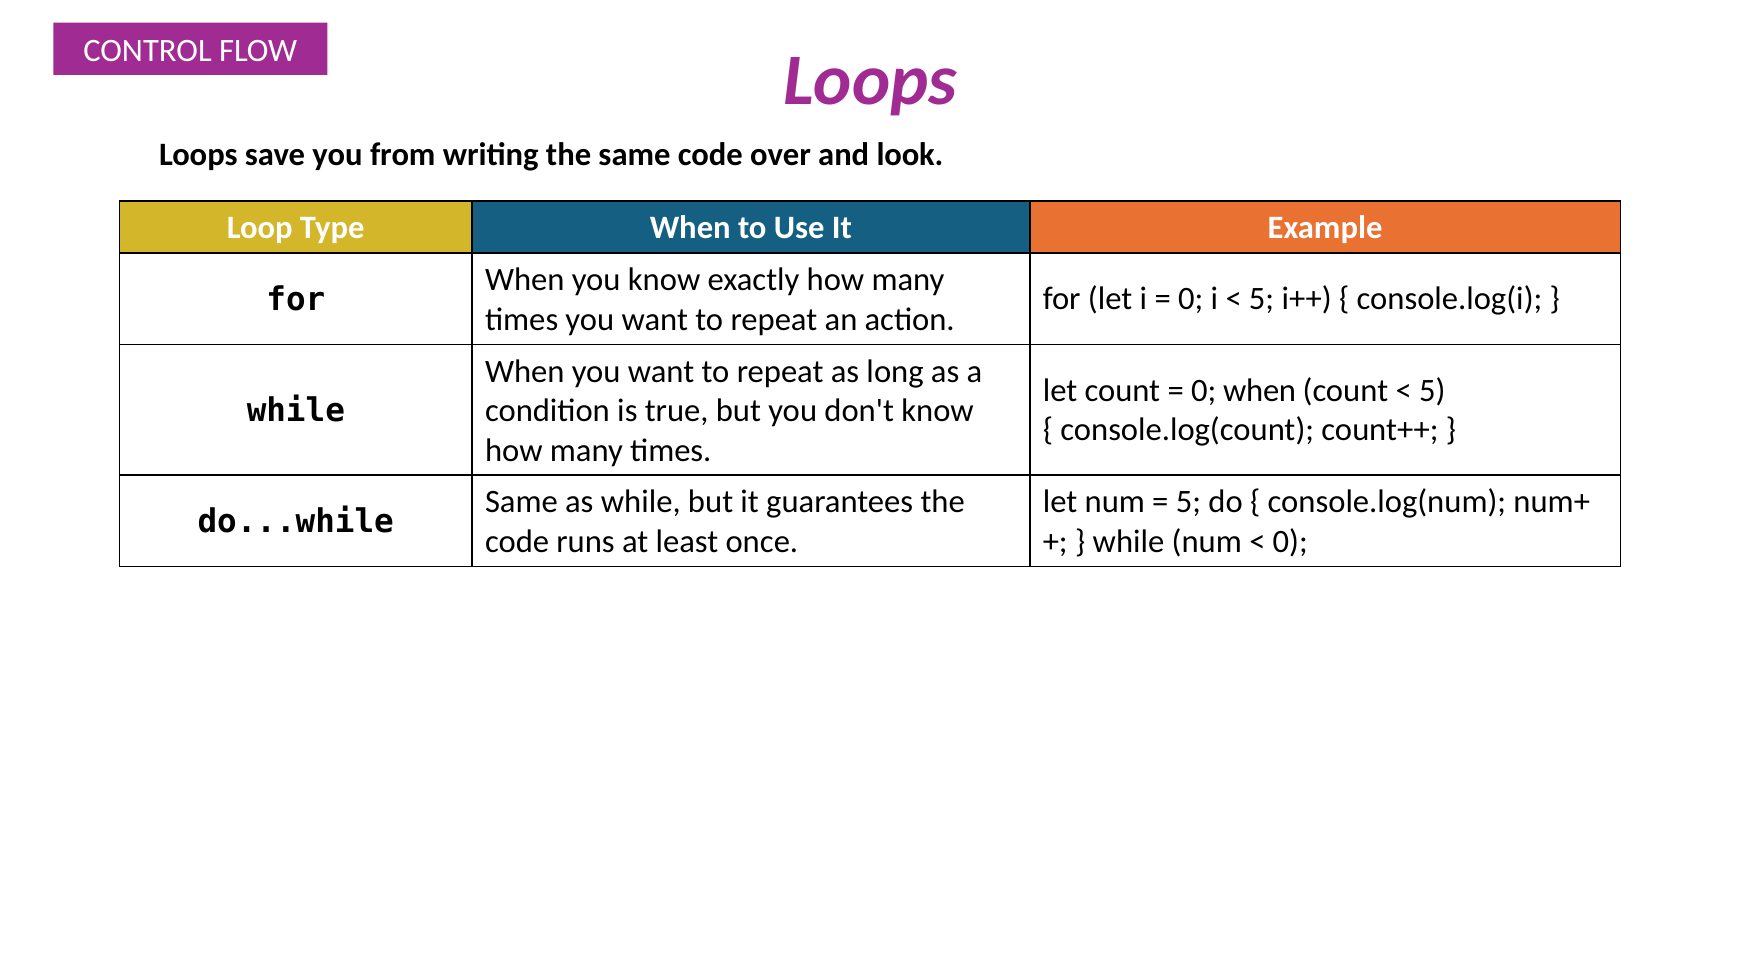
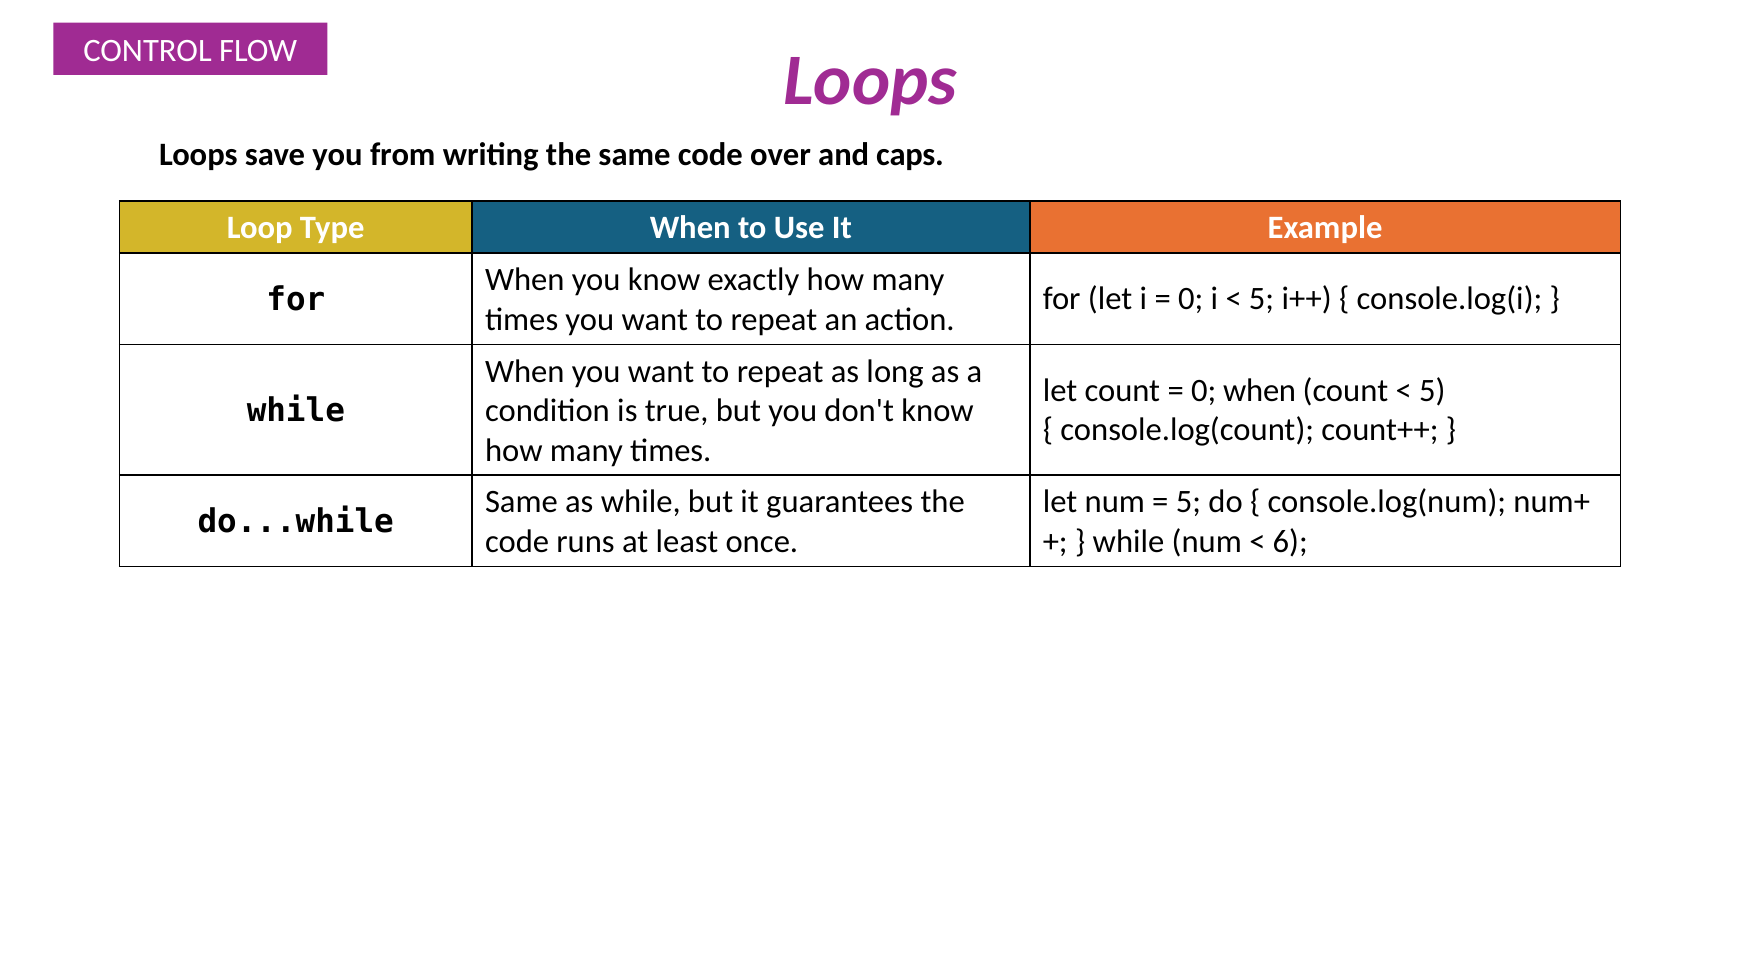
look: look -> caps
0 at (1290, 542): 0 -> 6
